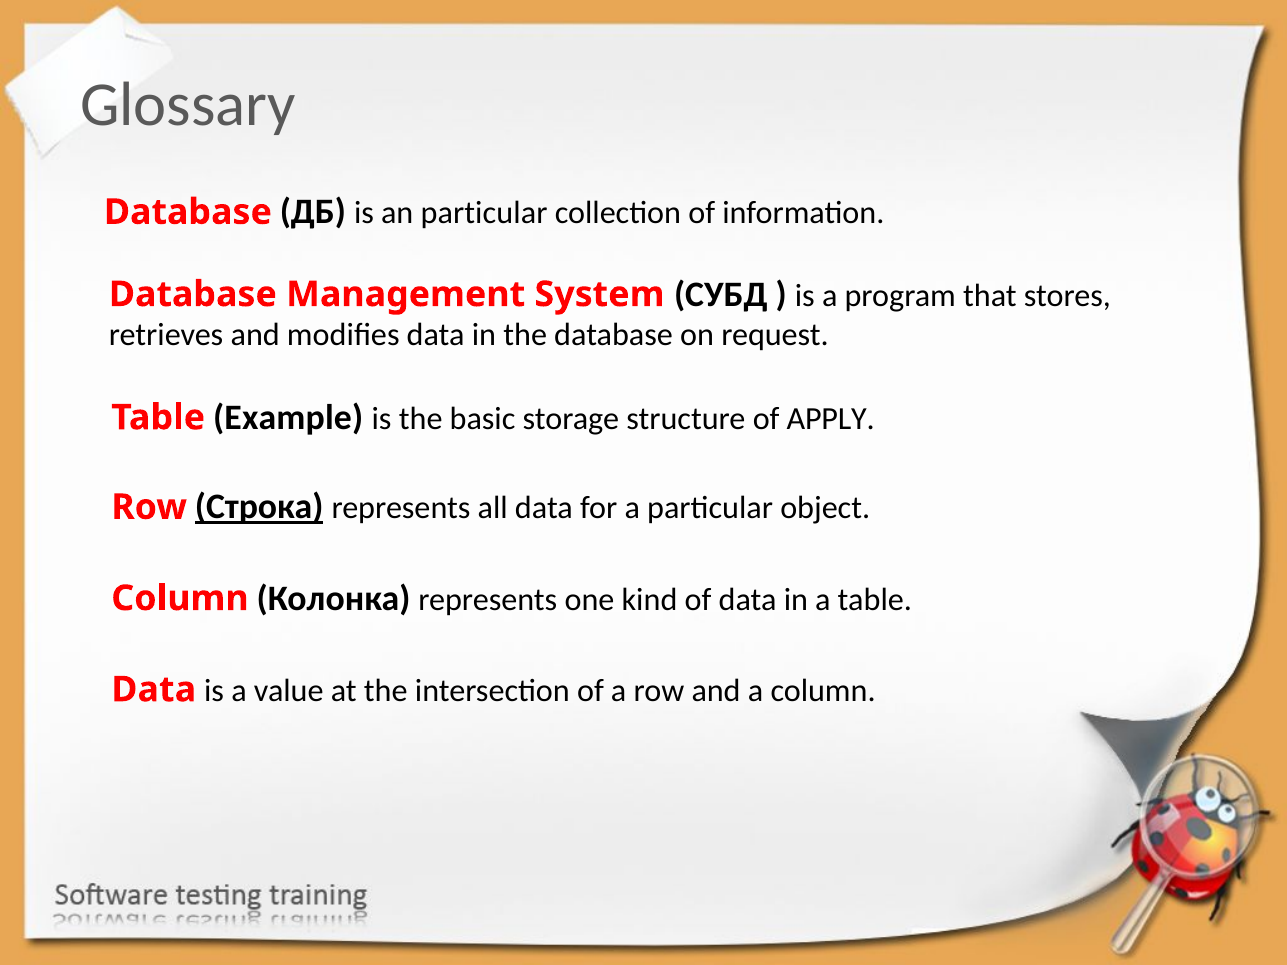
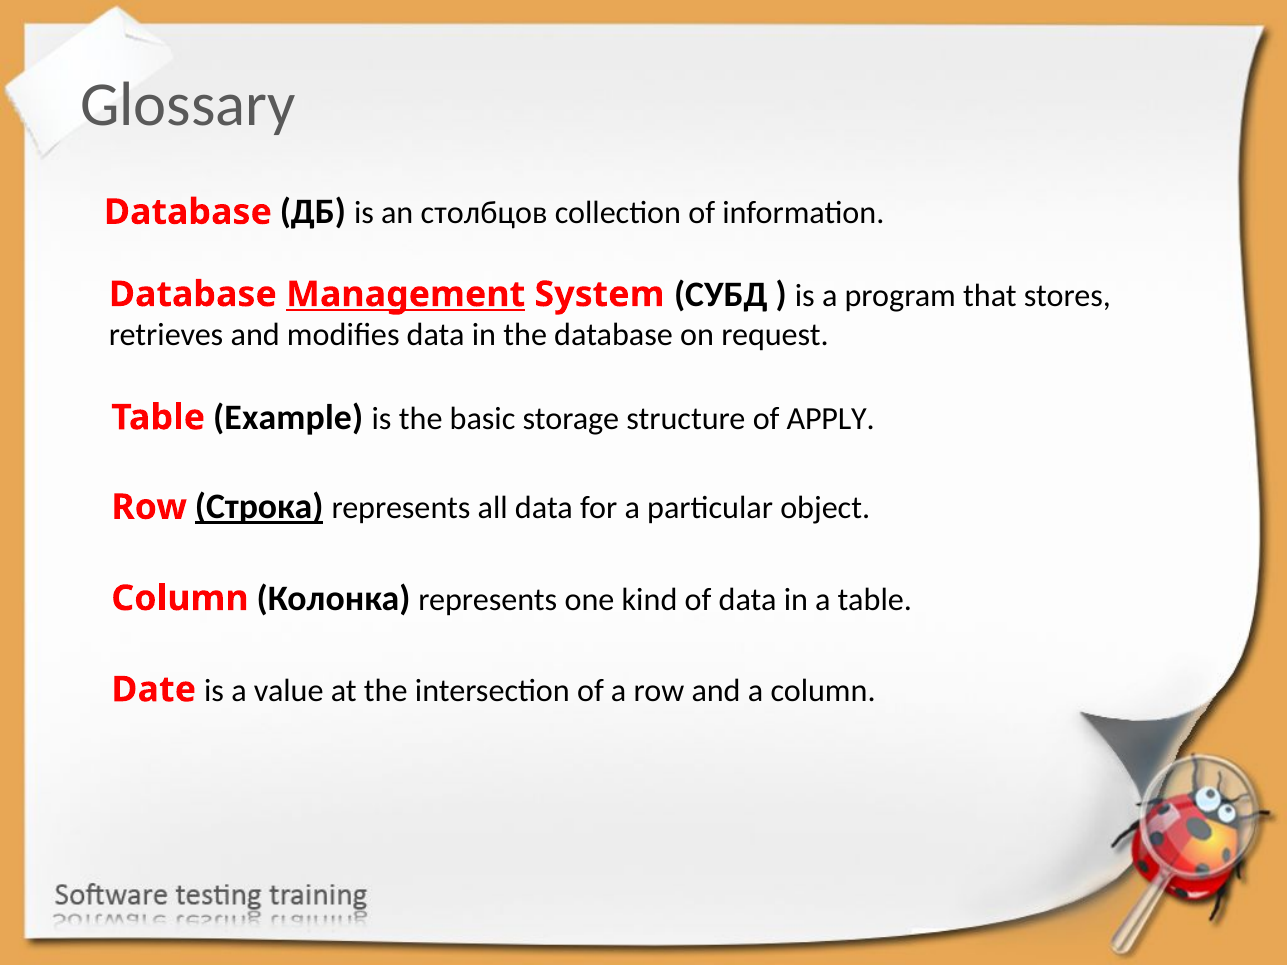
an particular: particular -> столбцов
Management underline: none -> present
Data at (154, 690): Data -> Date
